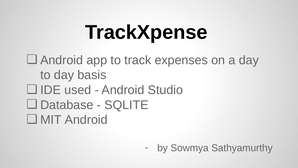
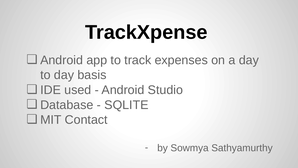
Android at (86, 120): Android -> Contact
